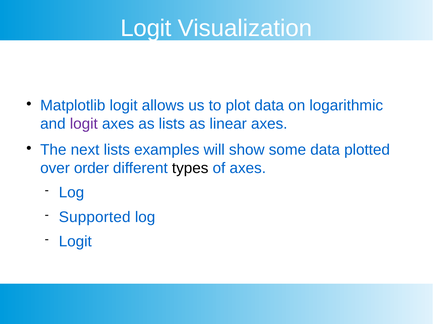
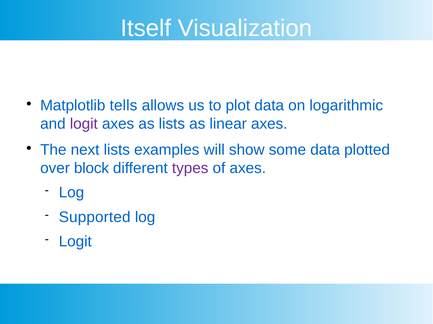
Logit at (146, 28): Logit -> Itself
Matplotlib logit: logit -> tells
order: order -> block
types colour: black -> purple
